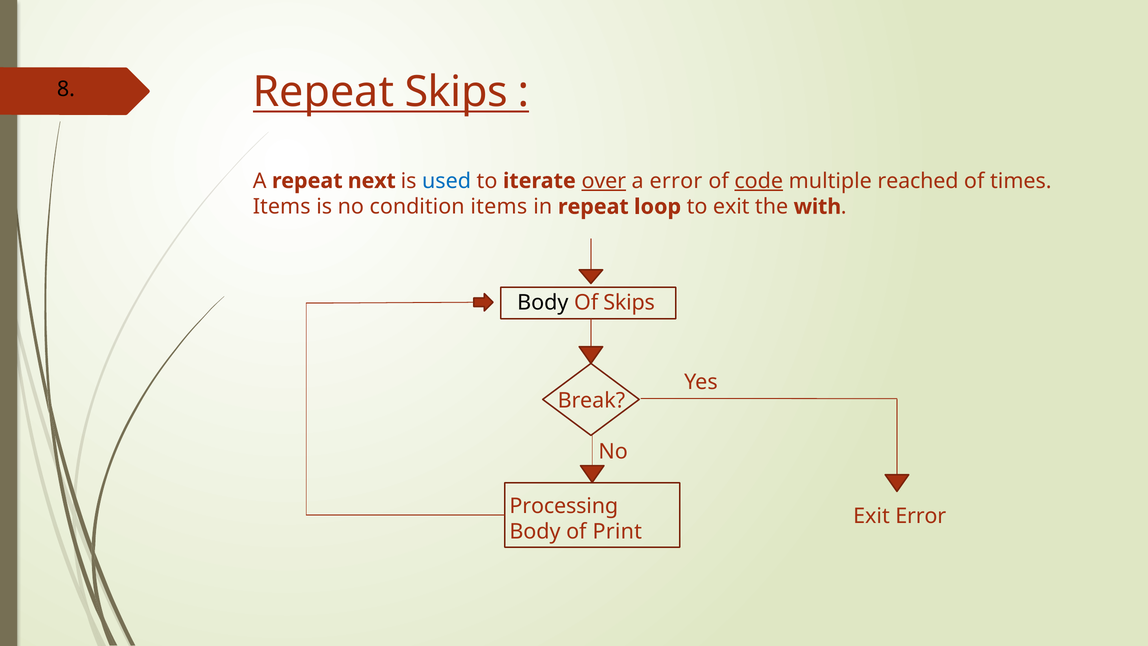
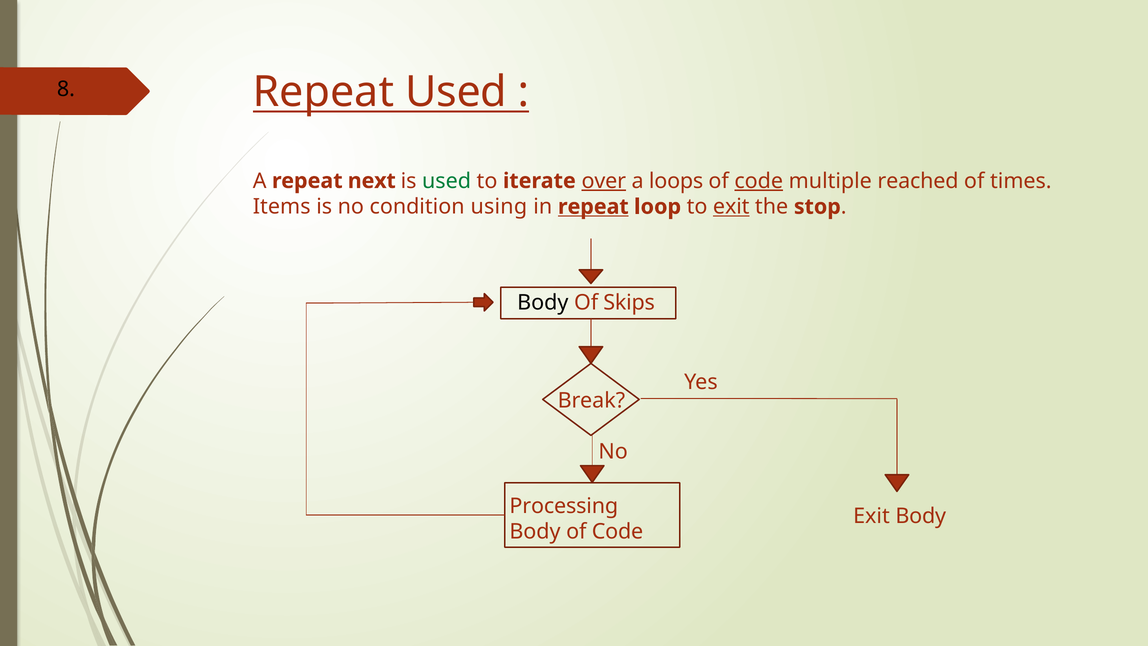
Repeat Skips: Skips -> Used
used at (447, 181) colour: blue -> green
a error: error -> loops
condition items: items -> using
repeat at (593, 207) underline: none -> present
exit at (731, 207) underline: none -> present
with: with -> stop
Exit Error: Error -> Body
Body of Print: Print -> Code
